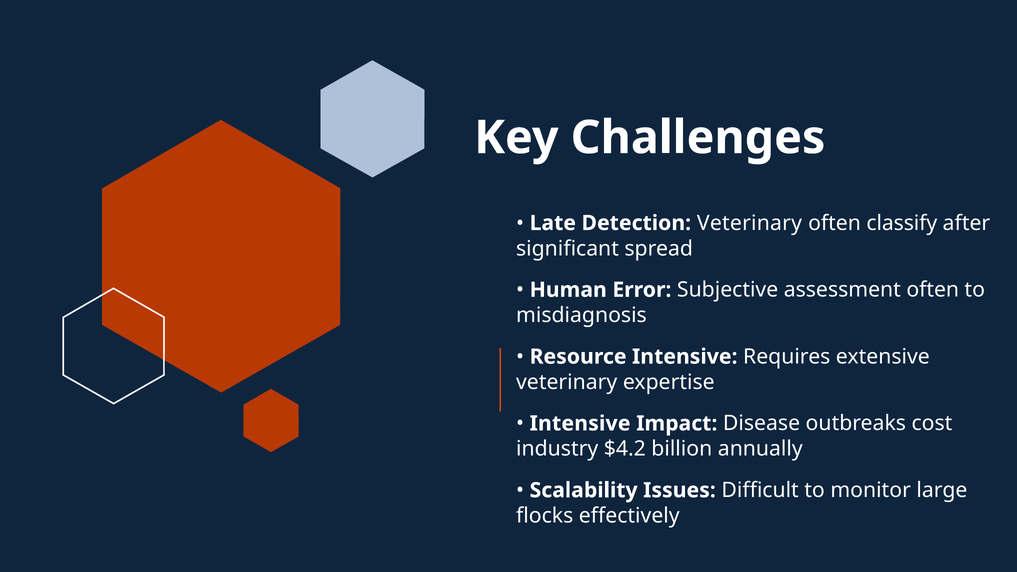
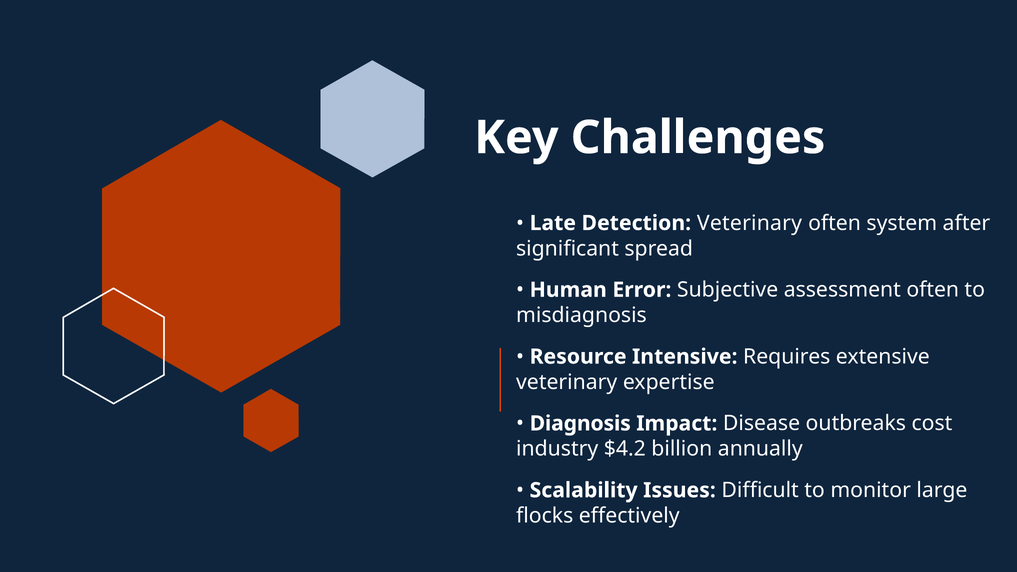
classify: classify -> system
Intensive at (580, 424): Intensive -> Diagnosis
